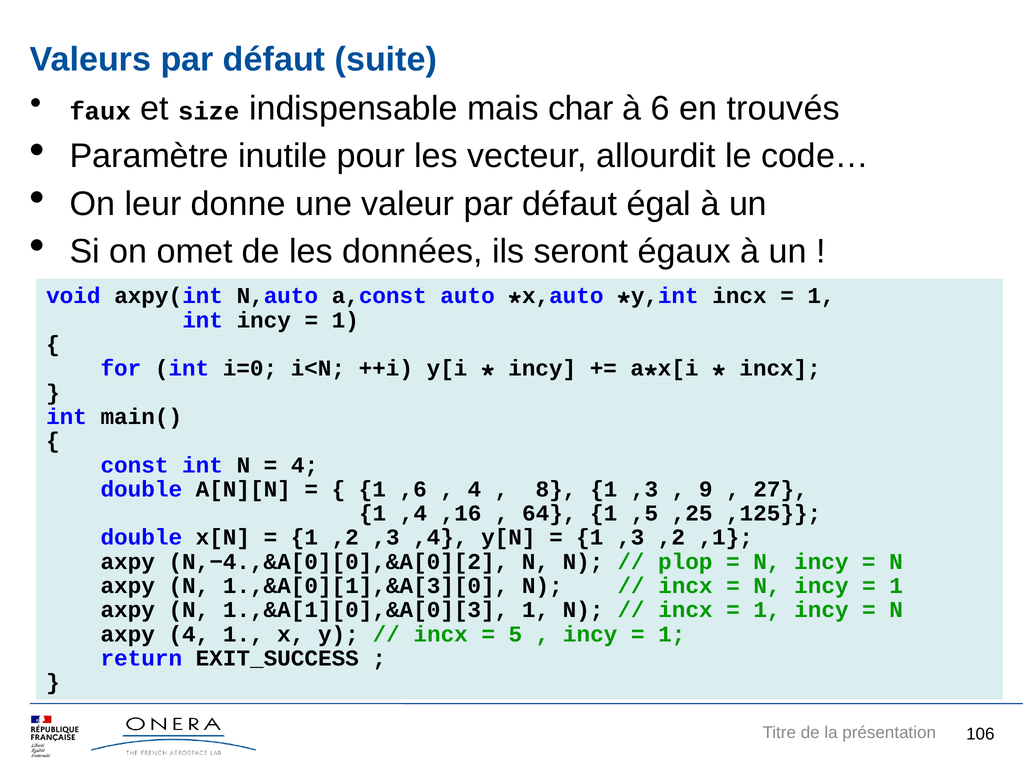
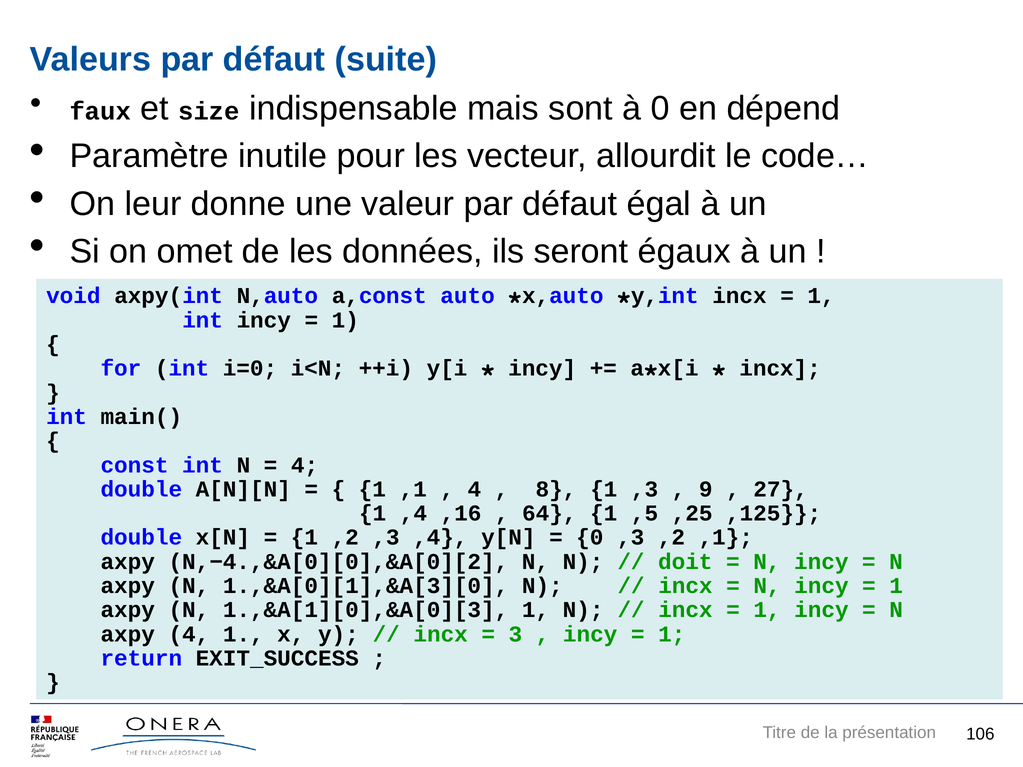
char: char -> sont
à 6: 6 -> 0
trouvés: trouvés -> dépend
1 ,6: ,6 -> ,1
1 at (590, 538): 1 -> 0
plop: plop -> doit
5: 5 -> 3
